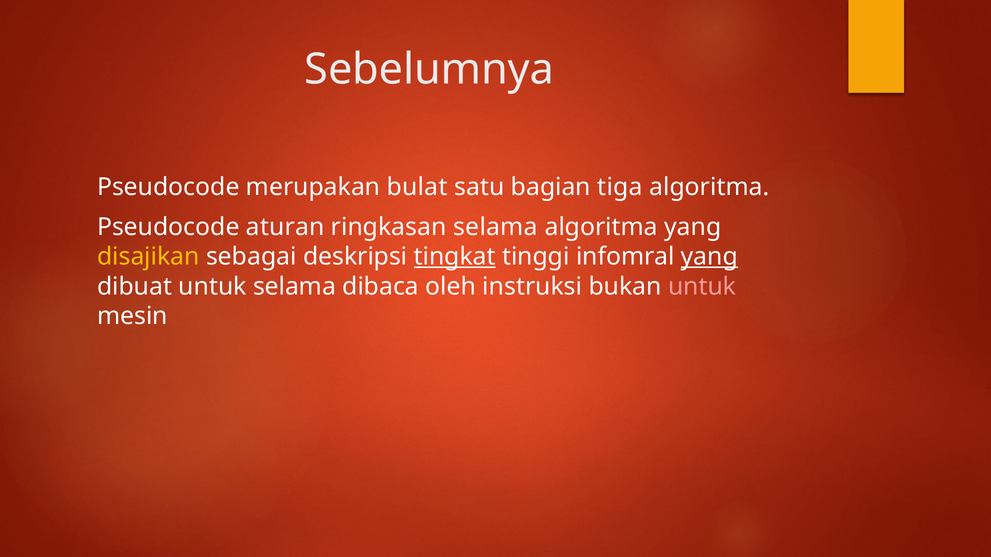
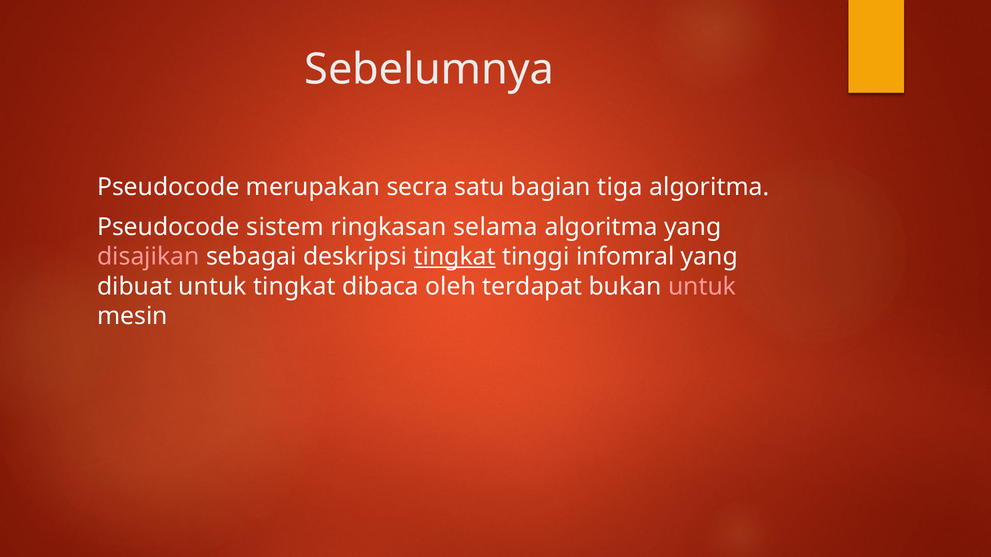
bulat: bulat -> secra
aturan: aturan -> sistem
disajikan colour: yellow -> pink
yang at (709, 257) underline: present -> none
untuk selama: selama -> tingkat
instruksi: instruksi -> terdapat
